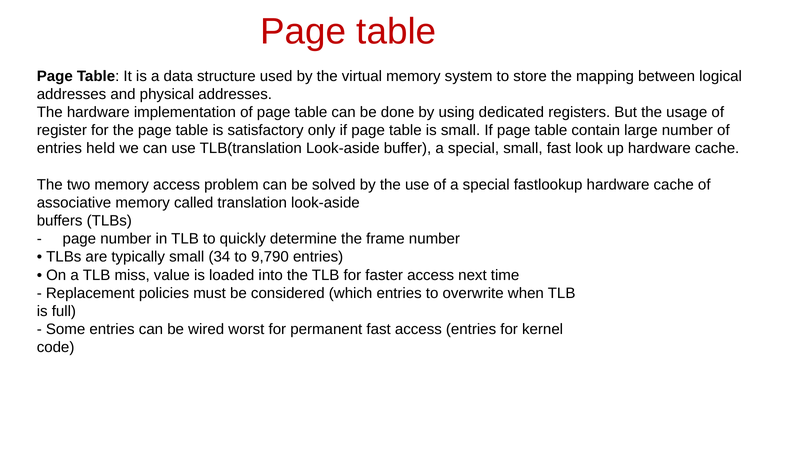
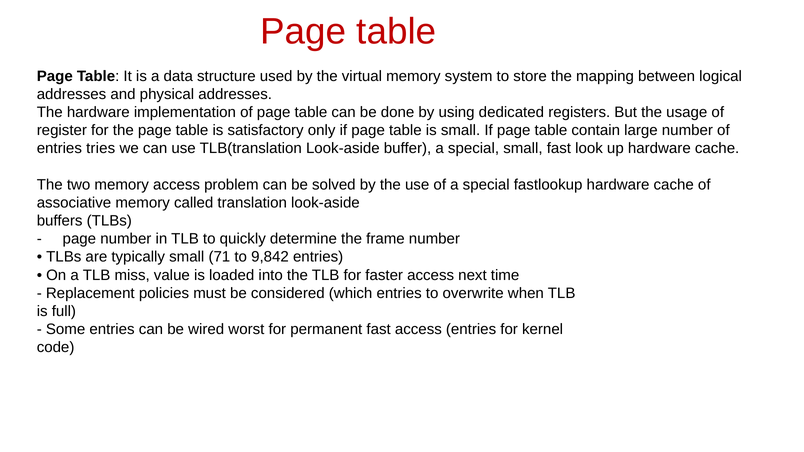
held: held -> tries
34: 34 -> 71
9,790: 9,790 -> 9,842
